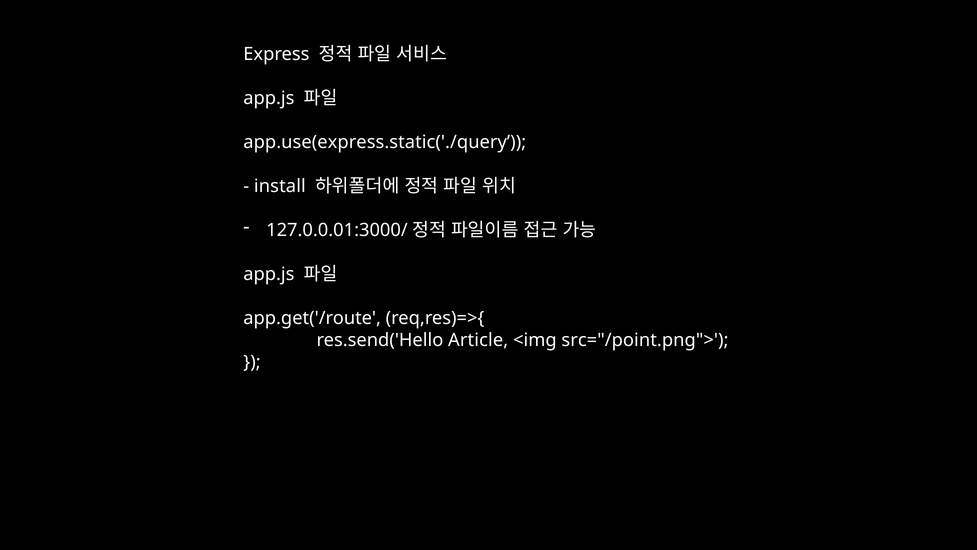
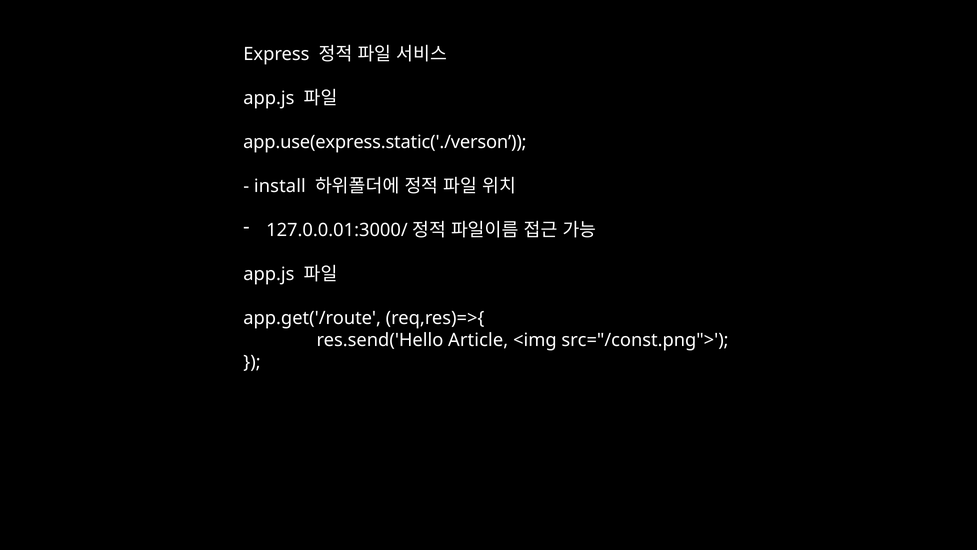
app.use(express.static('./query: app.use(express.static('./query -> app.use(express.static('./verson
src="/point.png">: src="/point.png"> -> src="/const.png">
